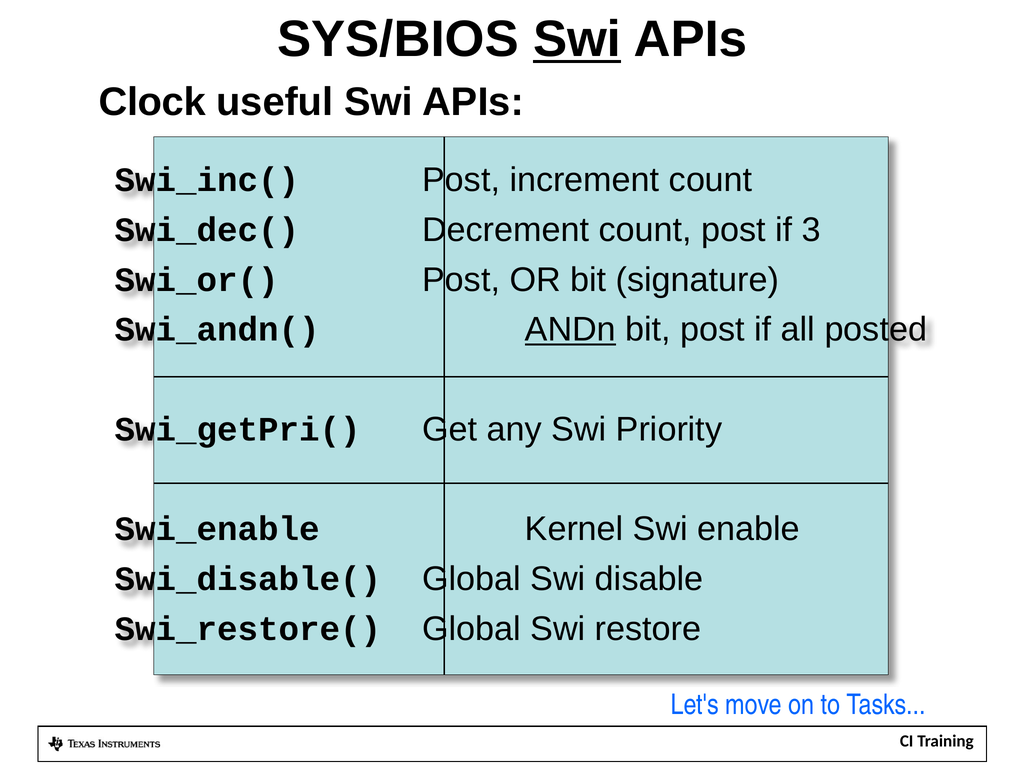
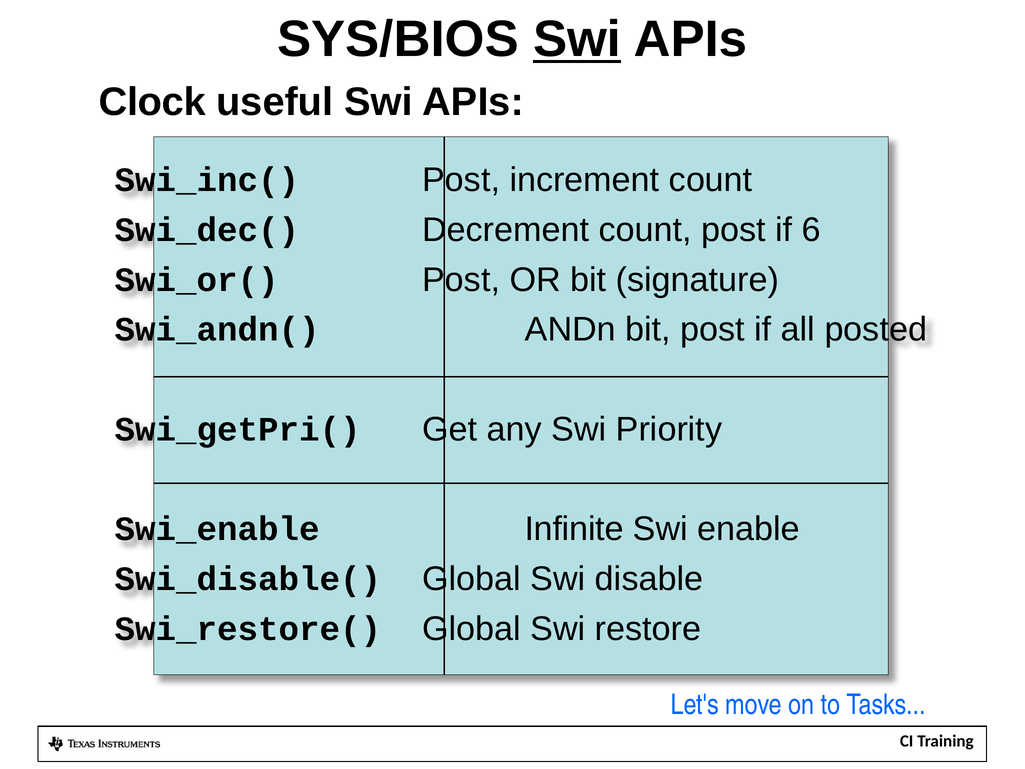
3: 3 -> 6
ANDn underline: present -> none
Kernel: Kernel -> Infinite
